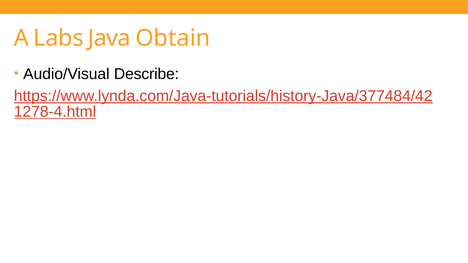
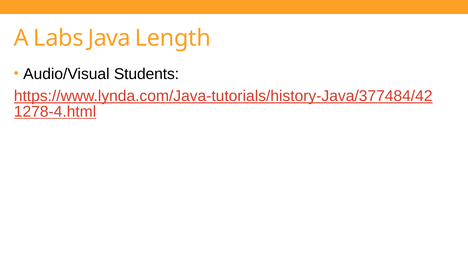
Obtain: Obtain -> Length
Describe: Describe -> Students
